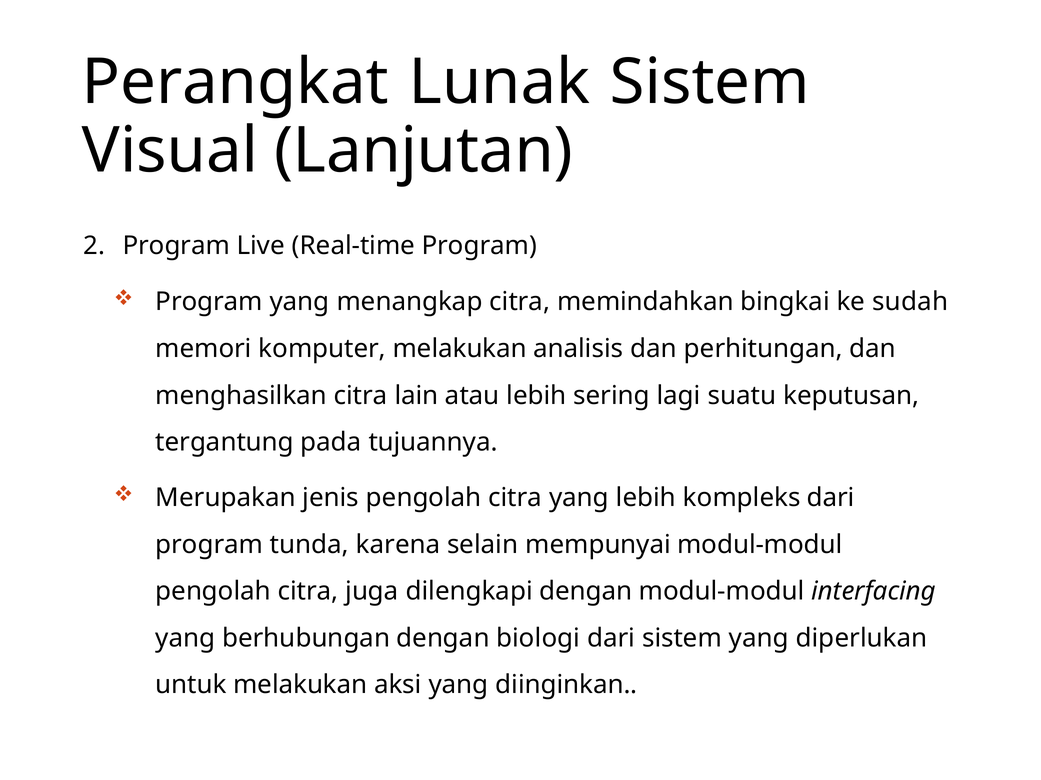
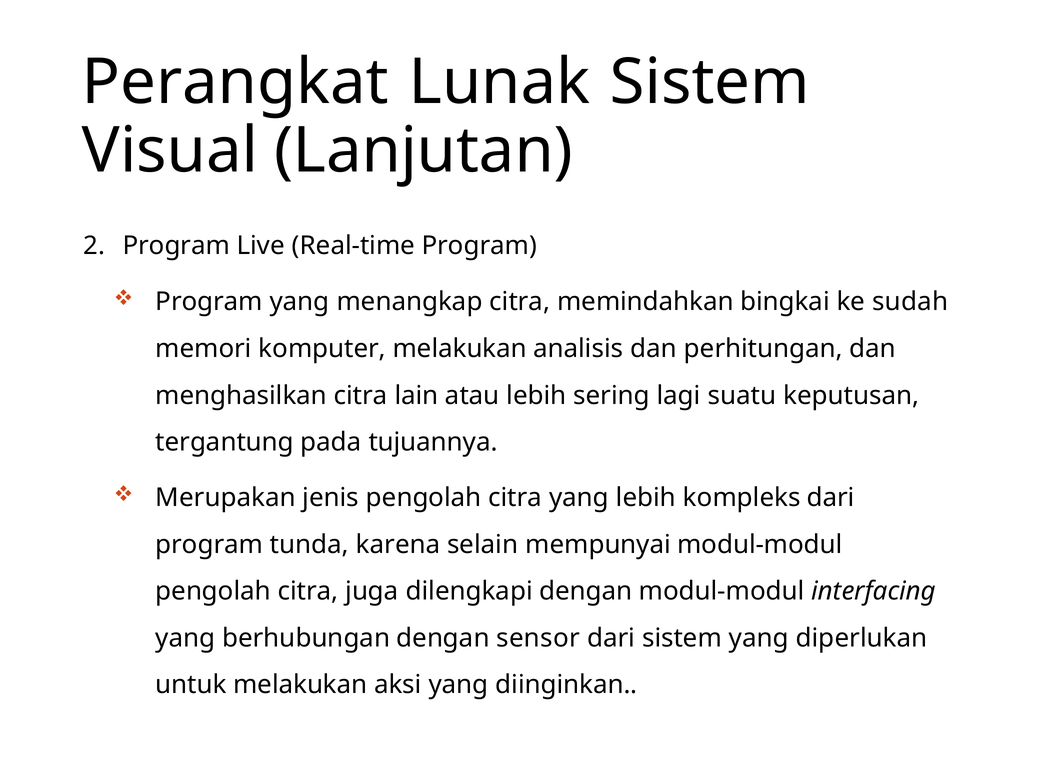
biologi: biologi -> sensor
